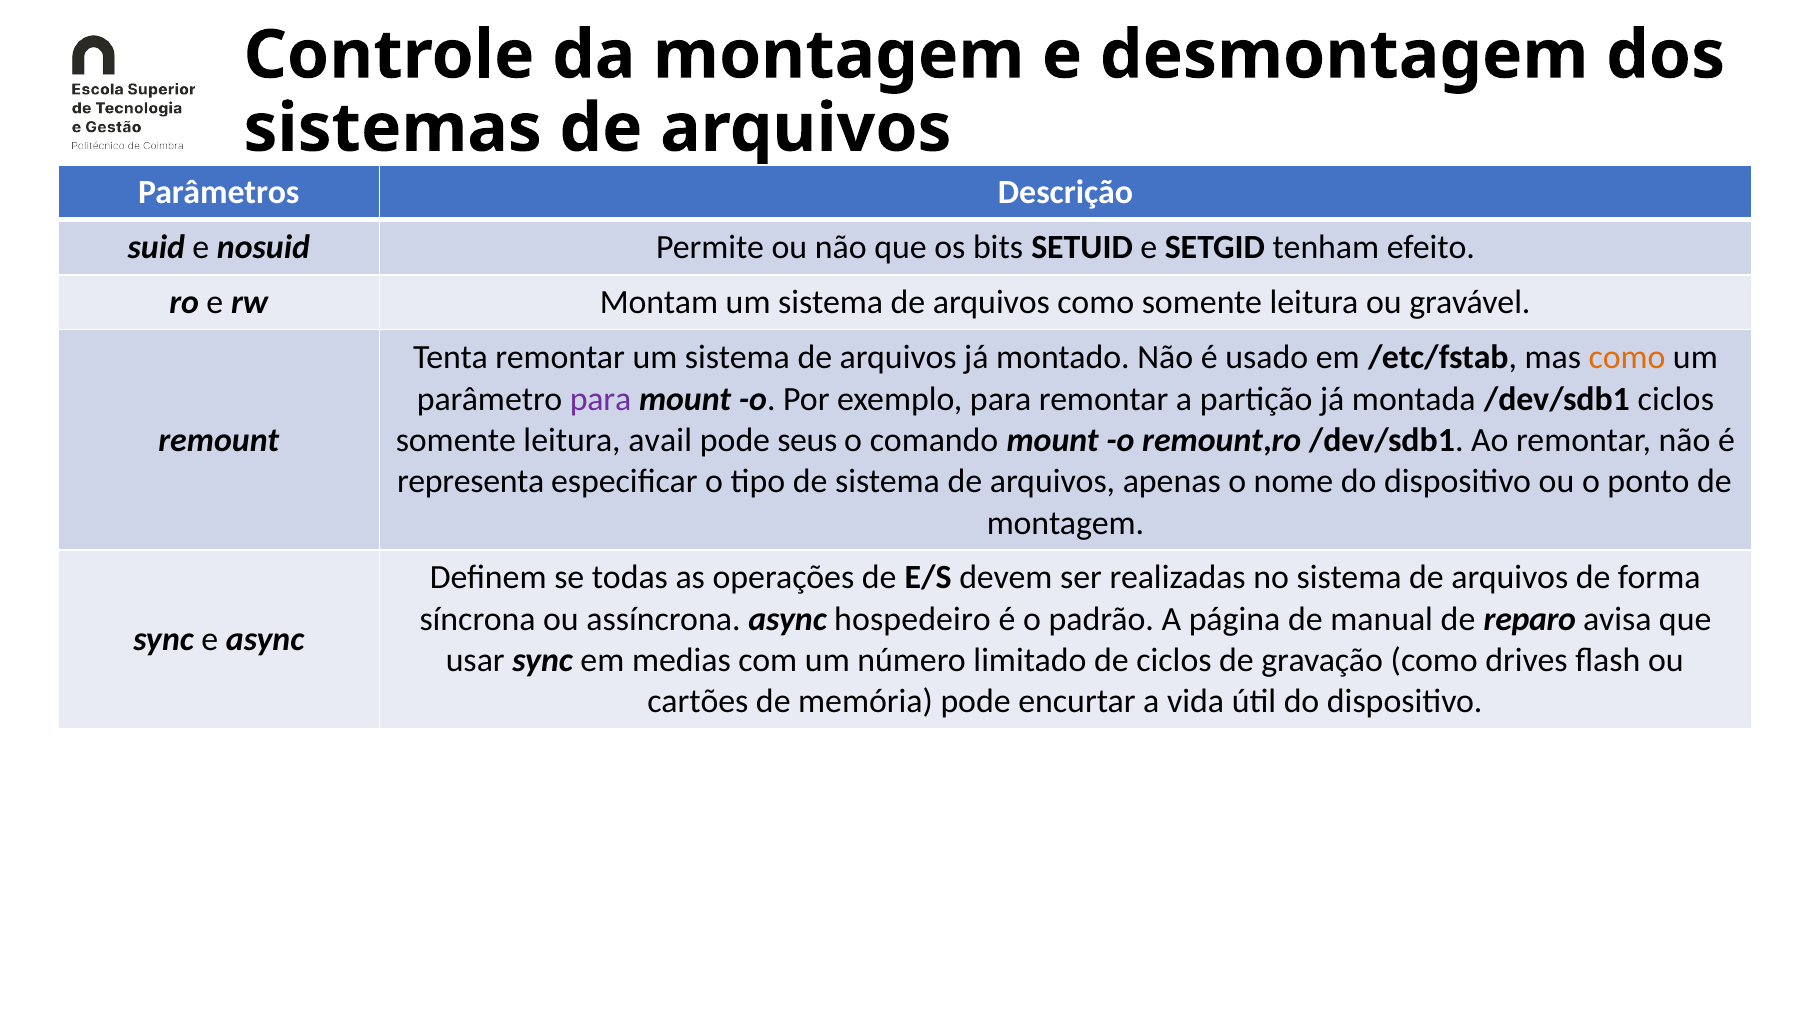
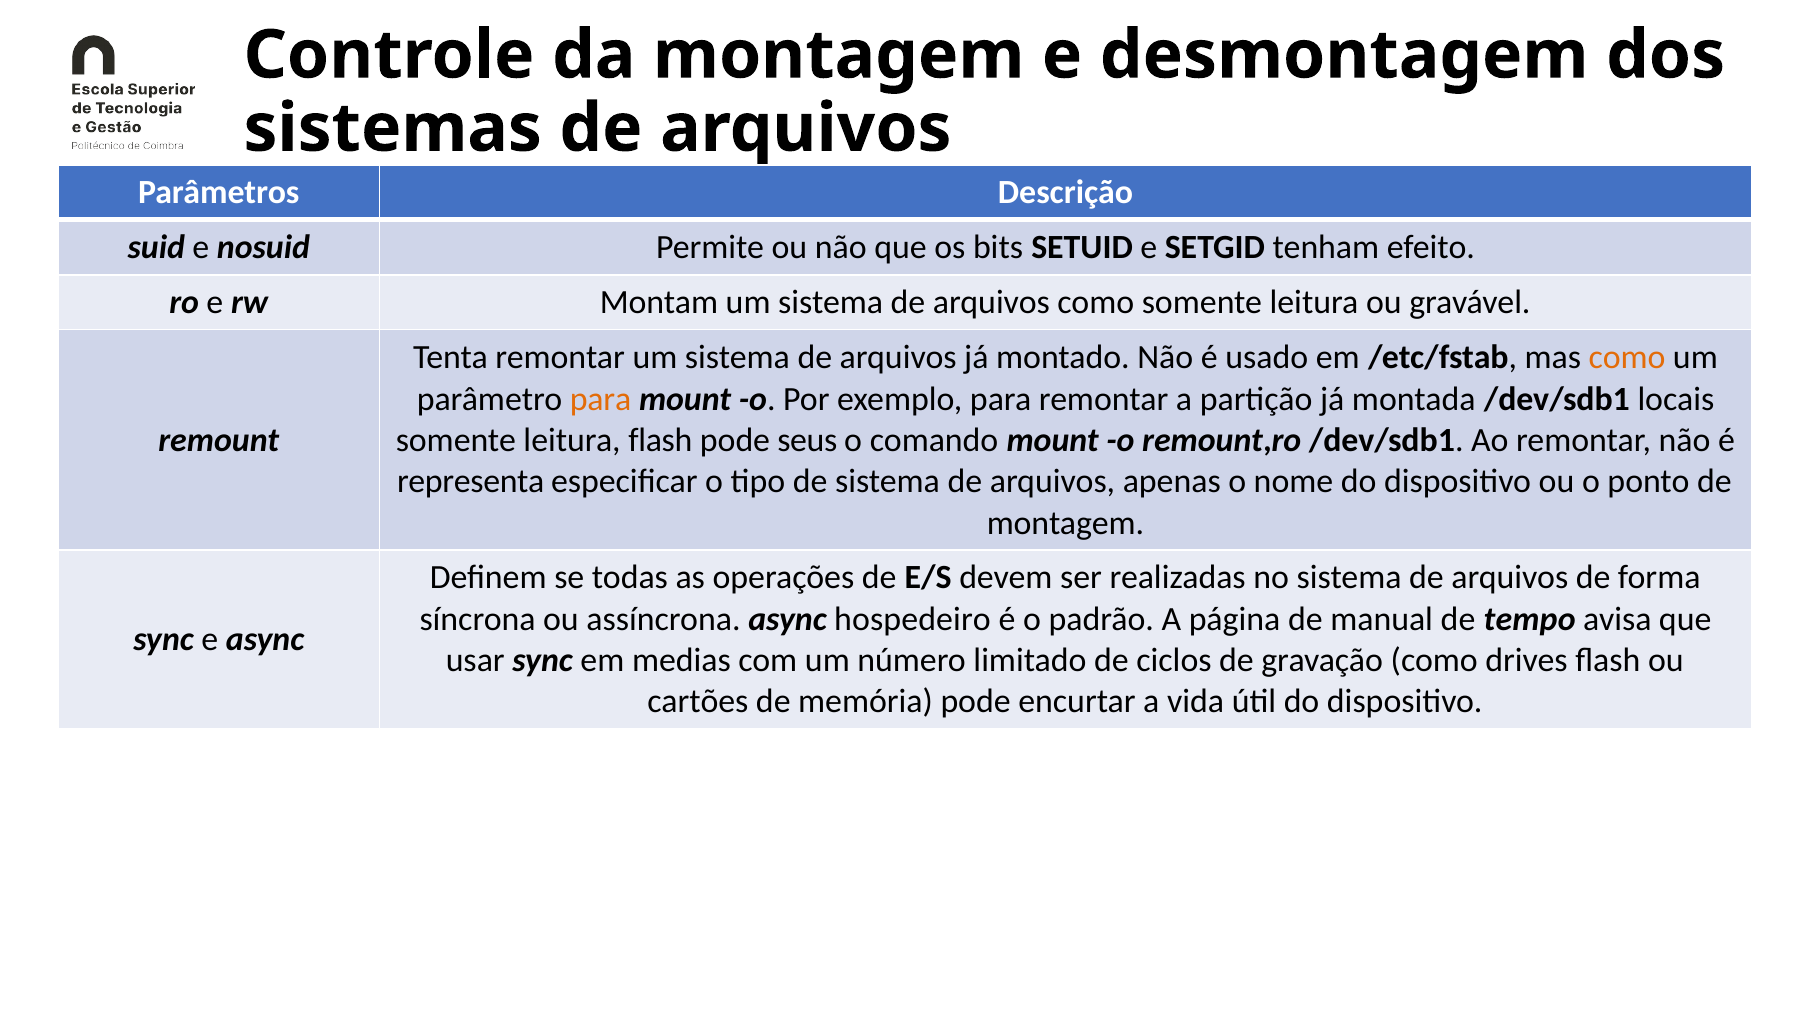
para at (601, 399) colour: purple -> orange
/dev/sdb1 ciclos: ciclos -> locais
leitura avail: avail -> flash
reparo: reparo -> tempo
